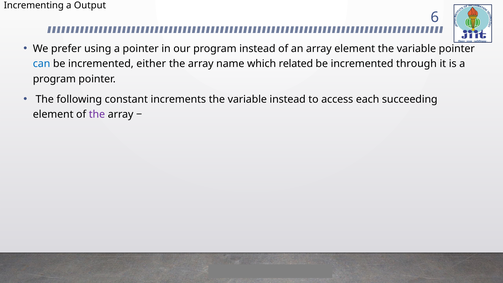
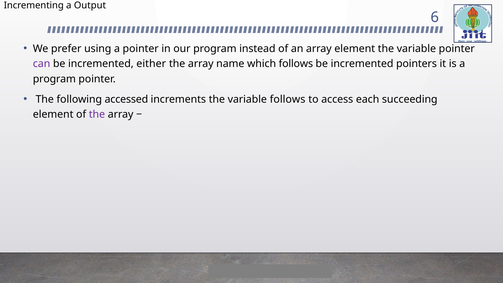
can colour: blue -> purple
which related: related -> follows
through: through -> pointers
constant: constant -> accessed
variable instead: instead -> follows
